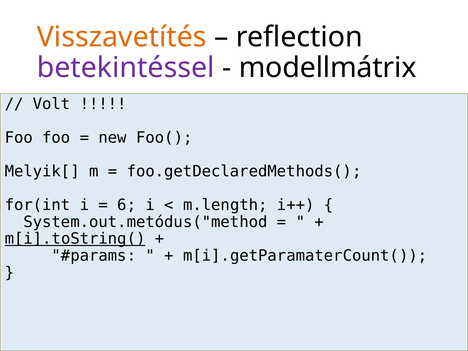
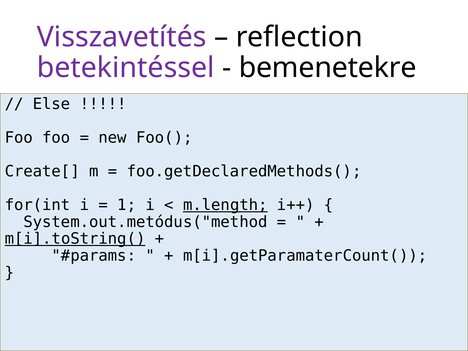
Visszavetítés colour: orange -> purple
modellmátrix: modellmátrix -> bemenetekre
Volt: Volt -> Else
Melyik[: Melyik[ -> Create[
6: 6 -> 1
m.length underline: none -> present
